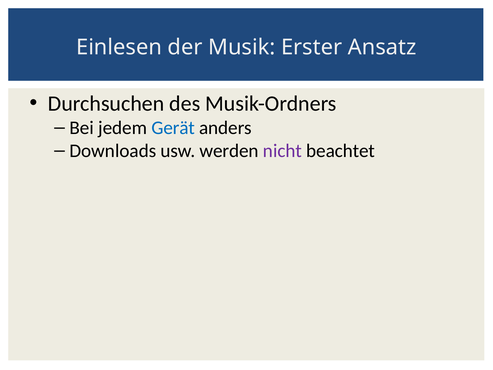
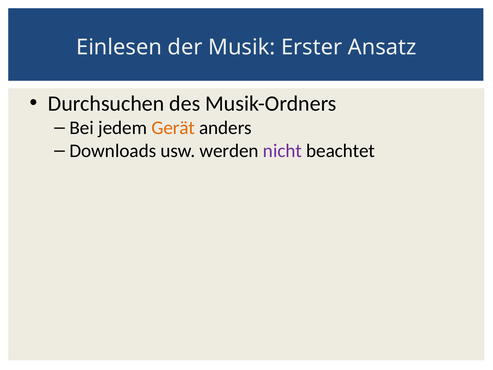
Gerät colour: blue -> orange
